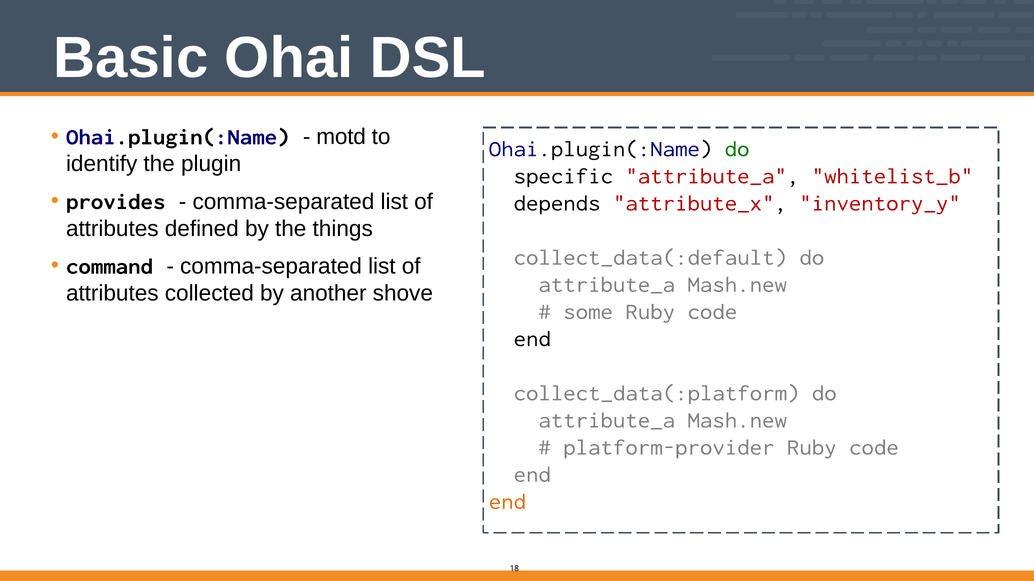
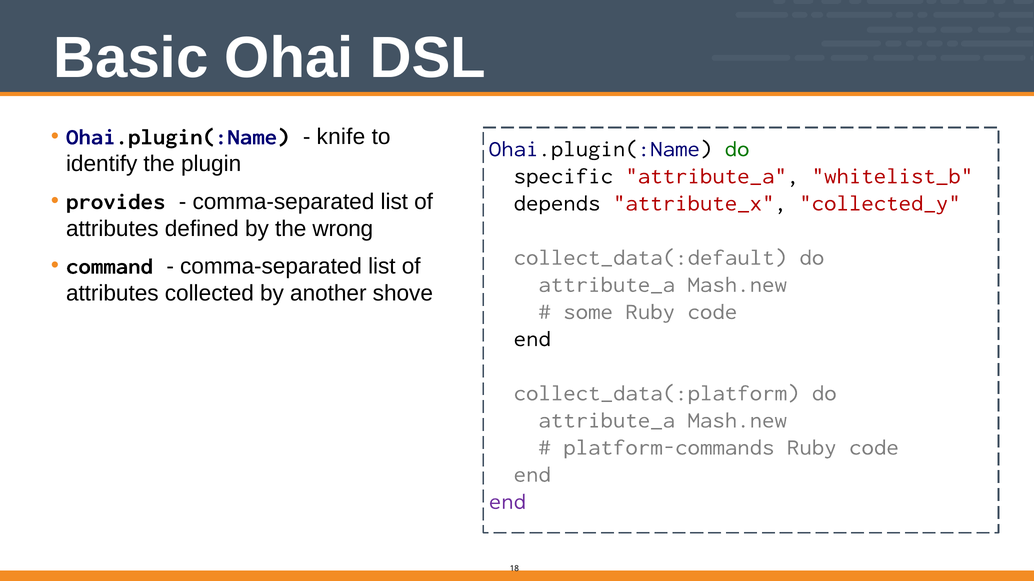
motd: motd -> knife
inventory_y: inventory_y -> collected_y
things: things -> wrong
platform-provider: platform-provider -> platform-commands
end at (507, 502) colour: orange -> purple
